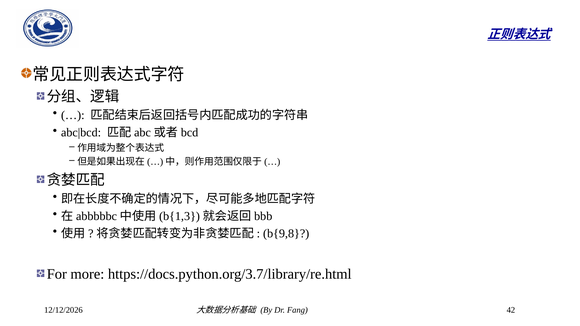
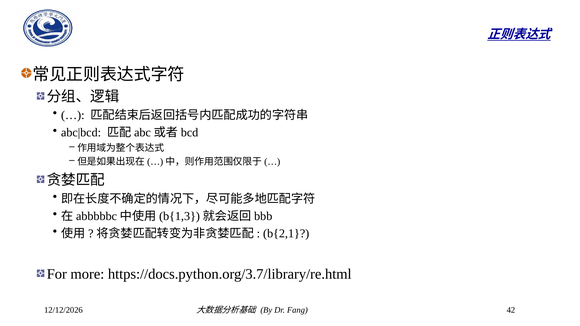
b{9,8: b{9,8 -> b{2,1
